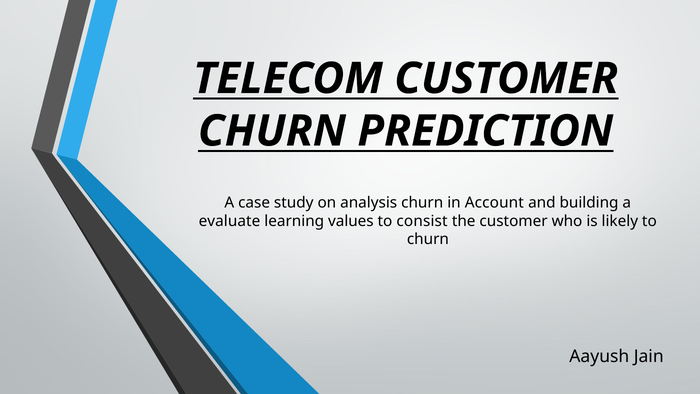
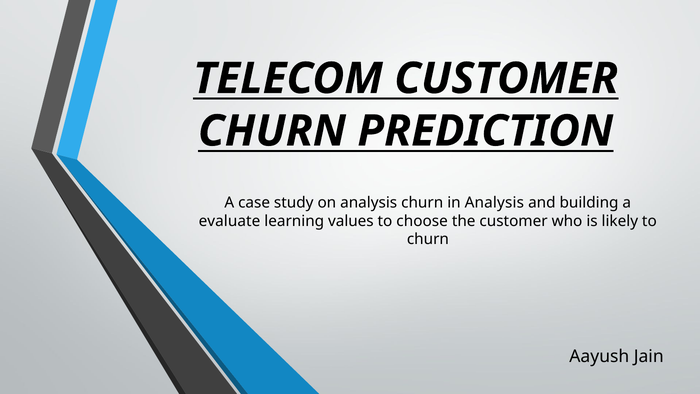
in Account: Account -> Analysis
consist: consist -> choose
